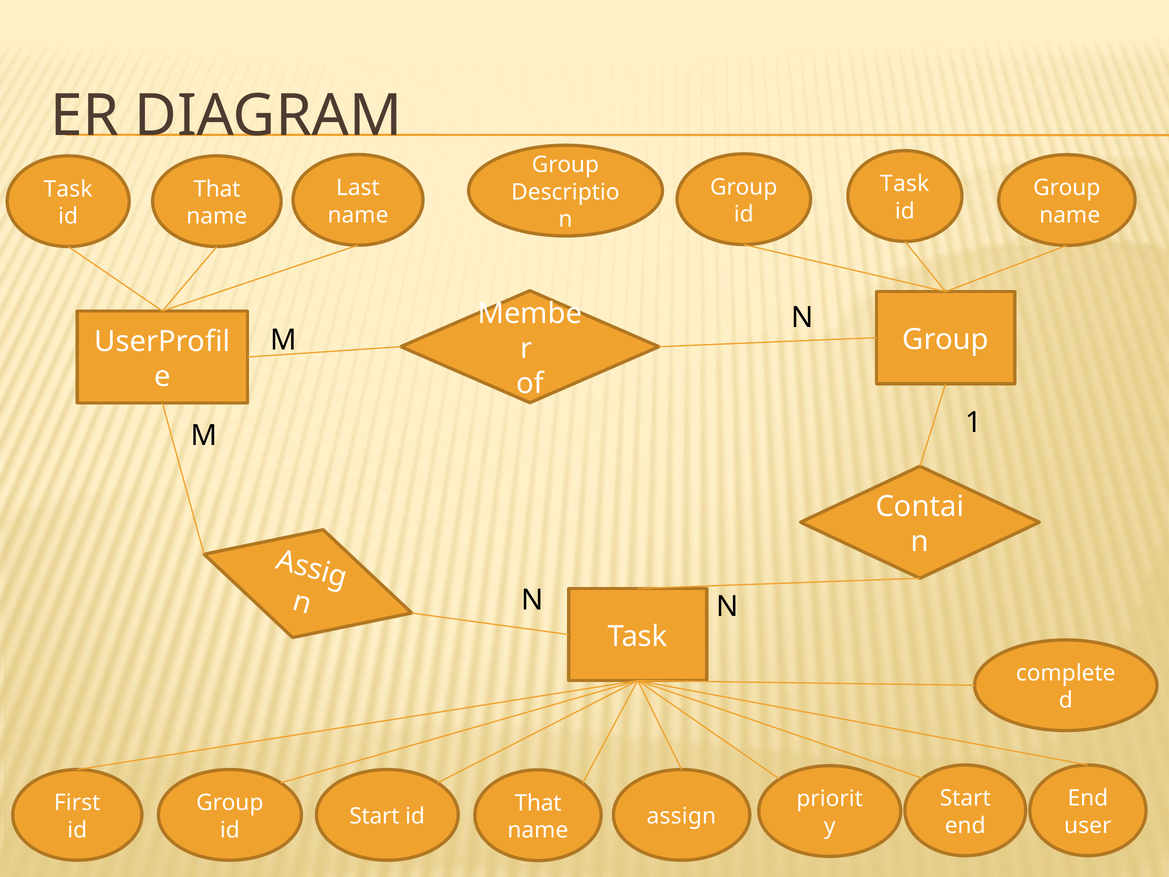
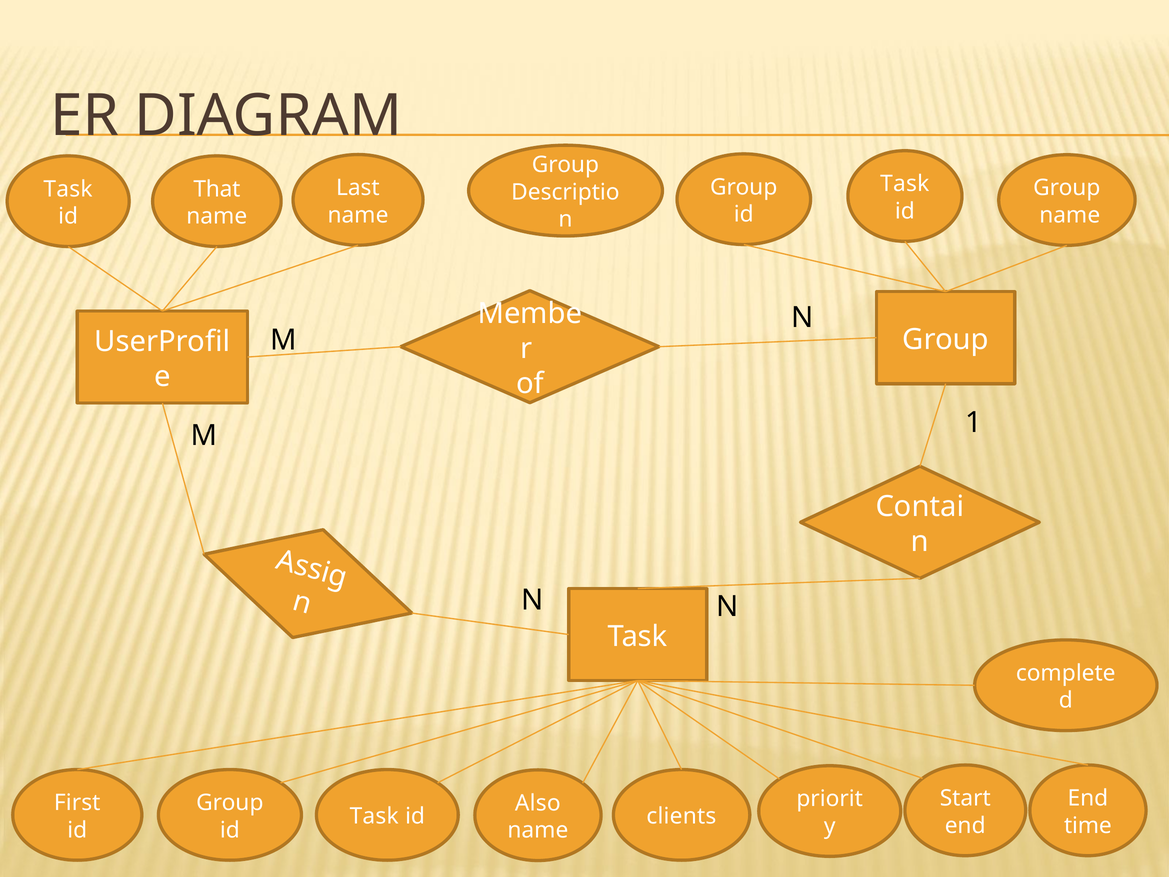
That at (538, 803): That -> Also
Start at (374, 816): Start -> Task
assign: assign -> clients
user: user -> time
